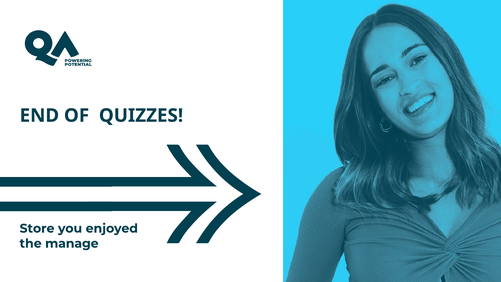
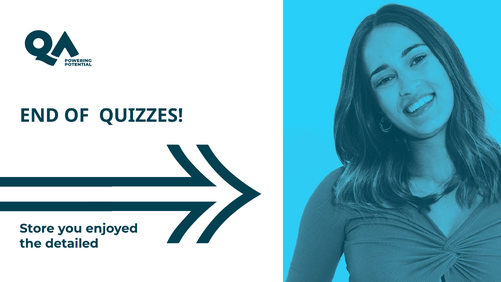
manage: manage -> detailed
